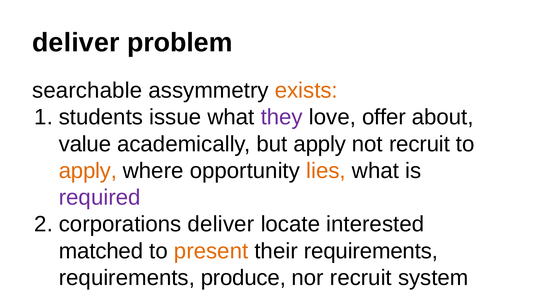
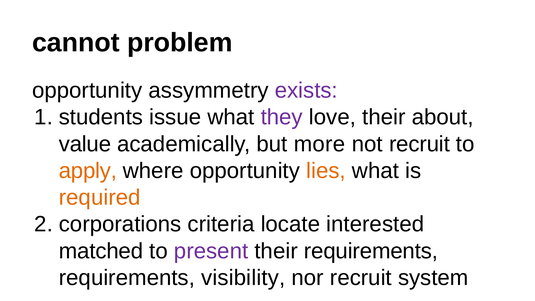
deliver at (76, 43): deliver -> cannot
searchable at (87, 91): searchable -> opportunity
exists colour: orange -> purple
love offer: offer -> their
but apply: apply -> more
required colour: purple -> orange
corporations deliver: deliver -> criteria
present colour: orange -> purple
produce: produce -> visibility
